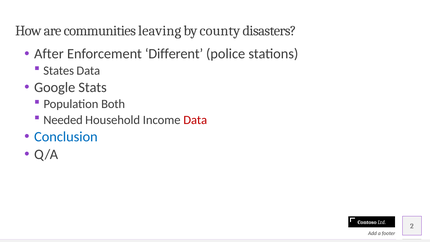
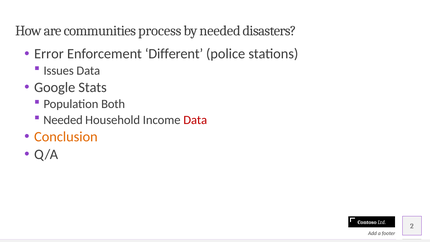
leaving: leaving -> process
by county: county -> needed
After: After -> Error
States: States -> Issues
Conclusion colour: blue -> orange
